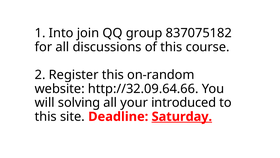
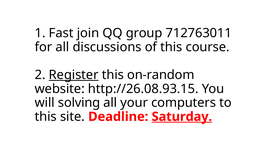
Into: Into -> Fast
837075182: 837075182 -> 712763011
Register underline: none -> present
http://32.09.64.66: http://32.09.64.66 -> http://26.08.93.15
introduced: introduced -> computers
